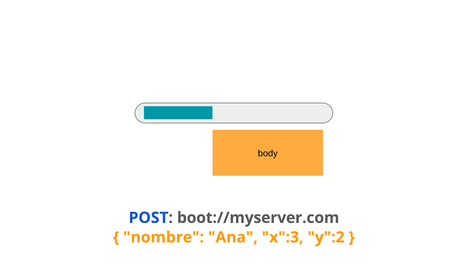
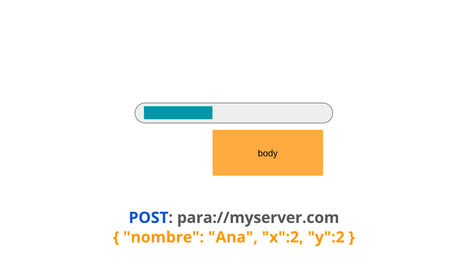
boot://myserver.com: boot://myserver.com -> para://myserver.com
x":3: x":3 -> x":2
